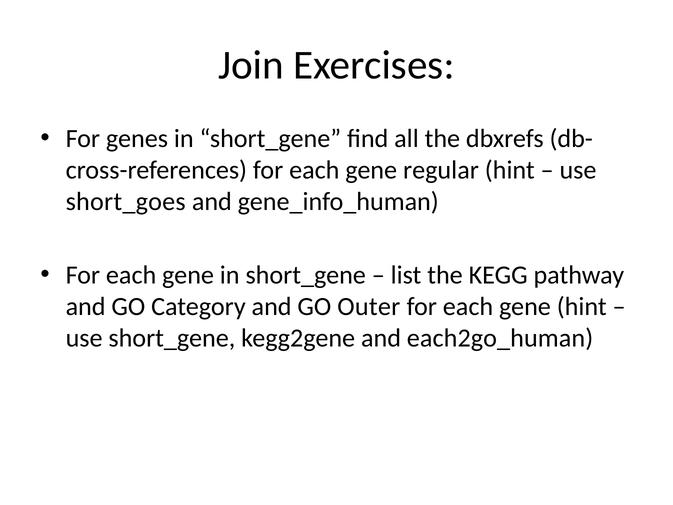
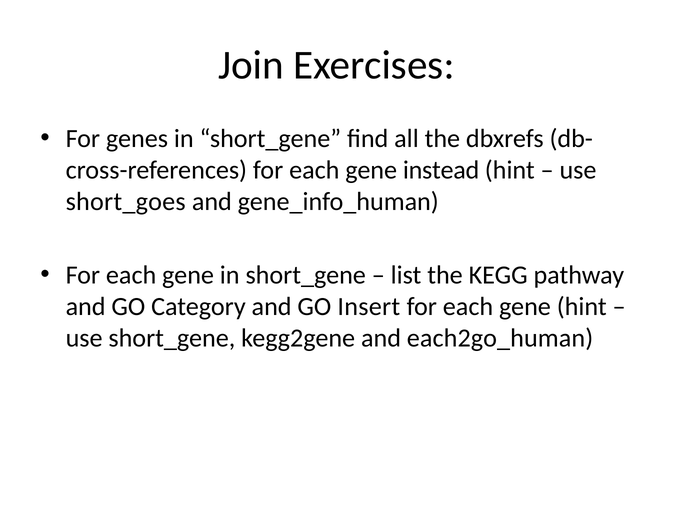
regular: regular -> instead
Outer: Outer -> Insert
